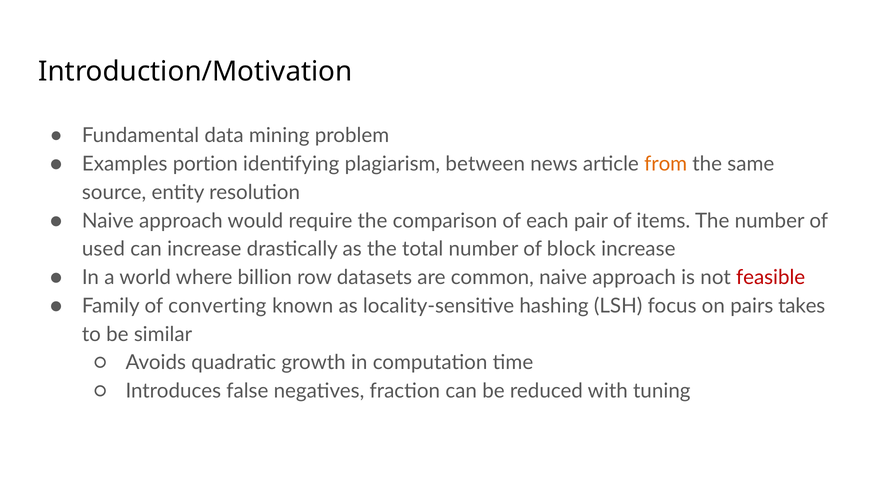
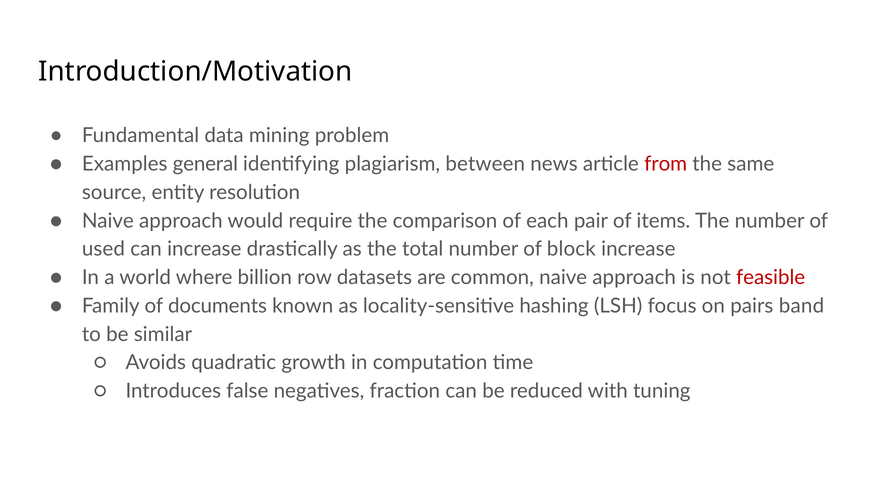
portion: portion -> general
from colour: orange -> red
converting: converting -> documents
takes: takes -> band
